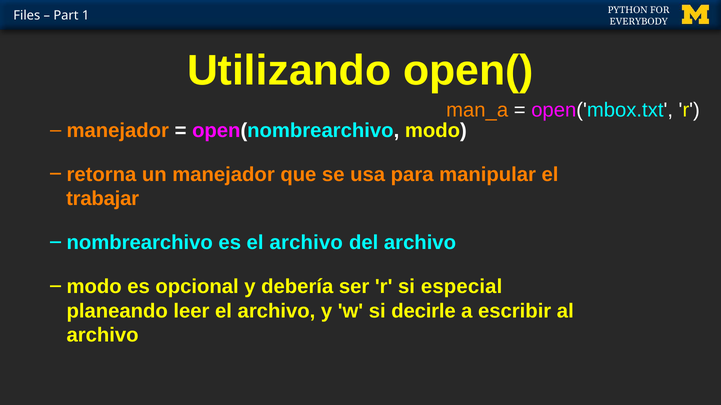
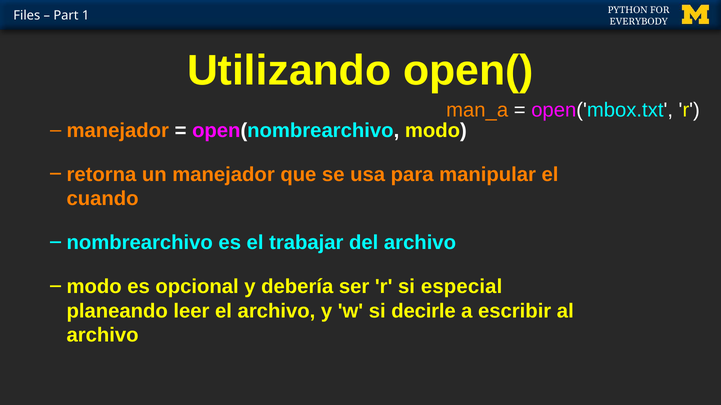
trabajar: trabajar -> cuando
es el archivo: archivo -> trabajar
